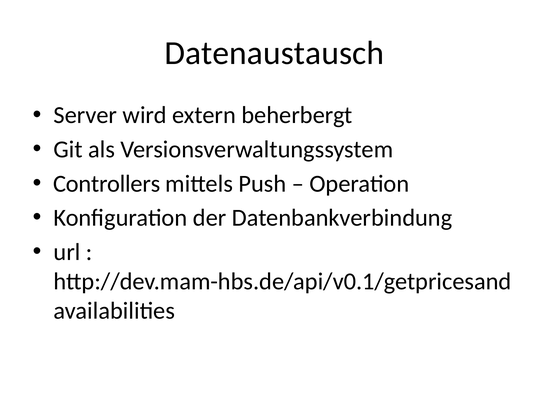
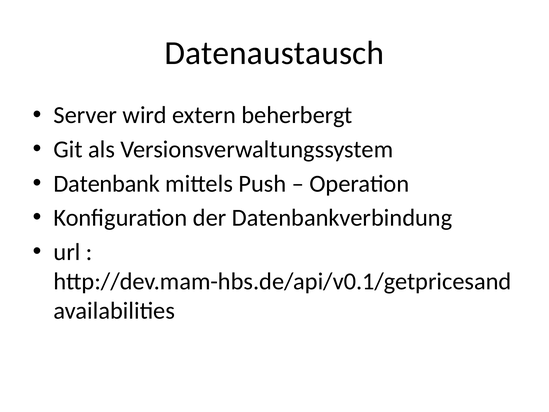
Controllers: Controllers -> Datenbank
